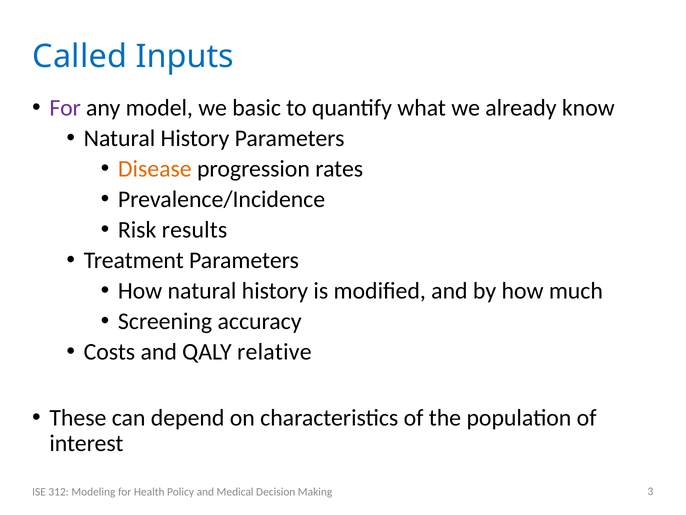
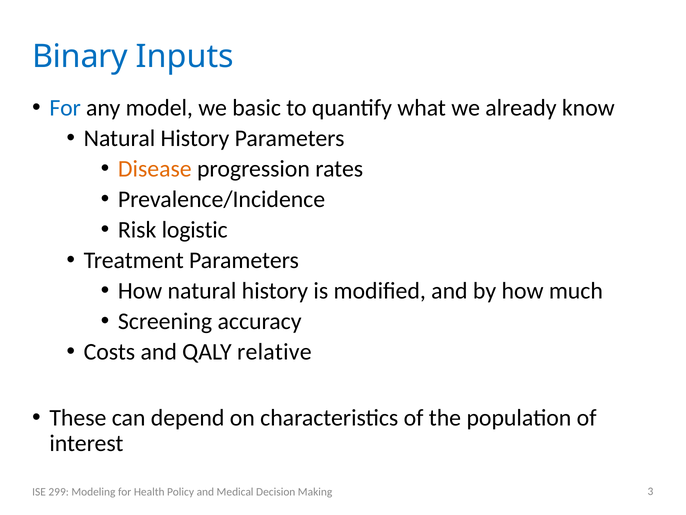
Called: Called -> Binary
For at (65, 108) colour: purple -> blue
results: results -> logistic
312: 312 -> 299
